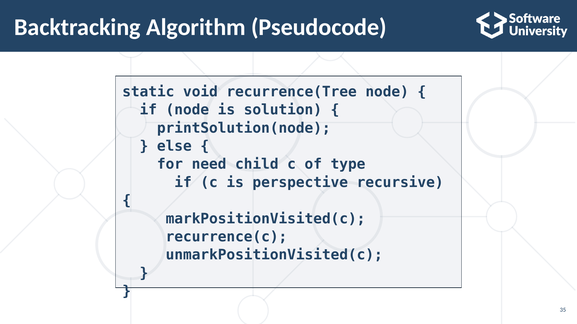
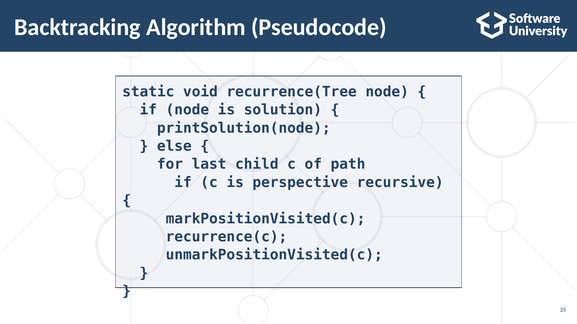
need: need -> last
type: type -> path
